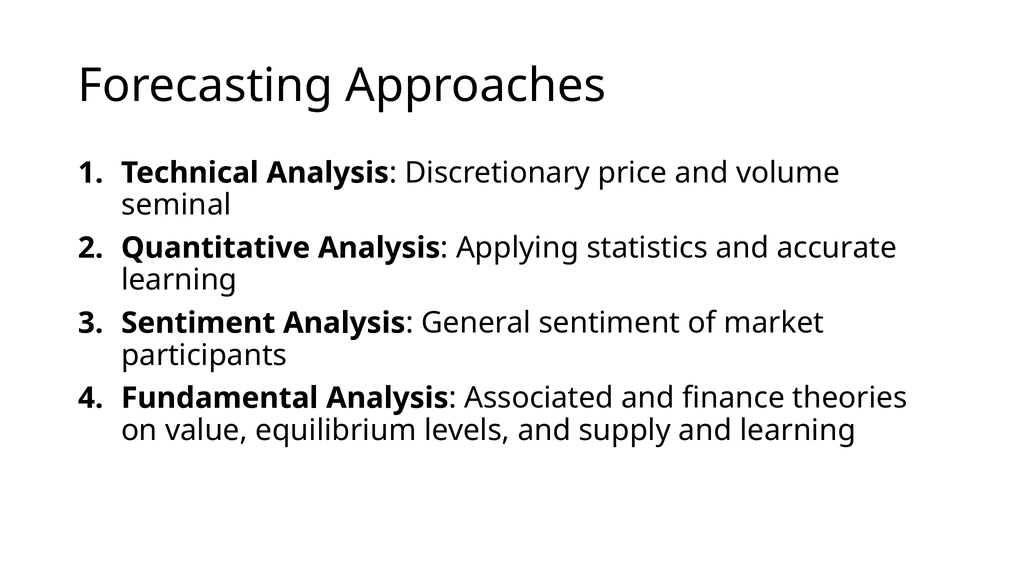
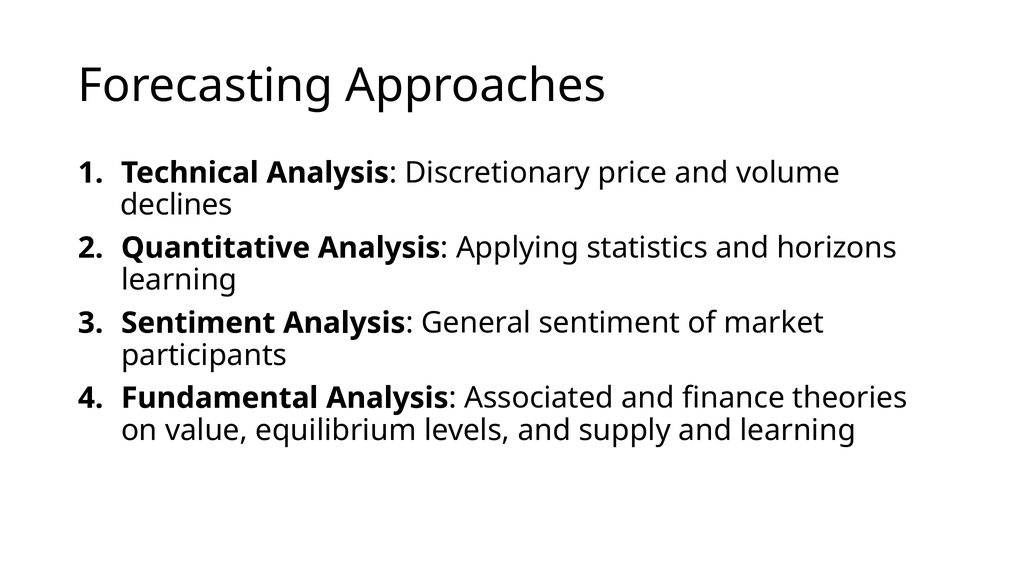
seminal: seminal -> declines
accurate: accurate -> horizons
